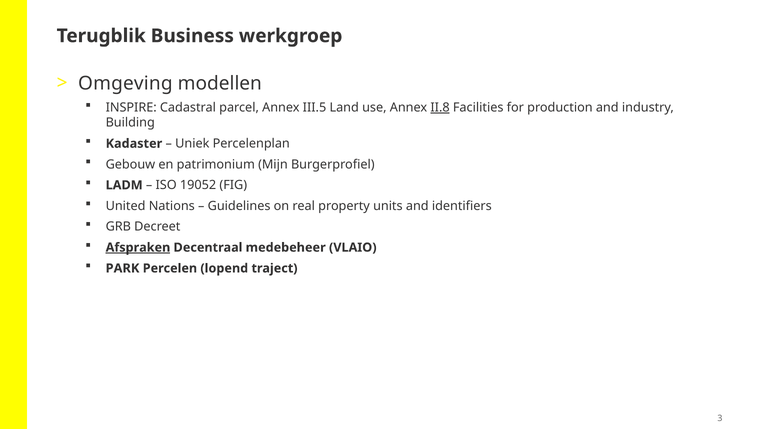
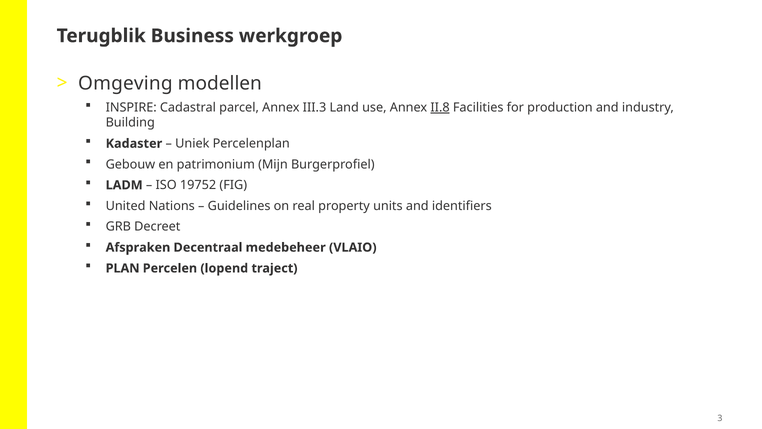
III.5: III.5 -> III.3
19052: 19052 -> 19752
Afspraken underline: present -> none
PARK: PARK -> PLAN
